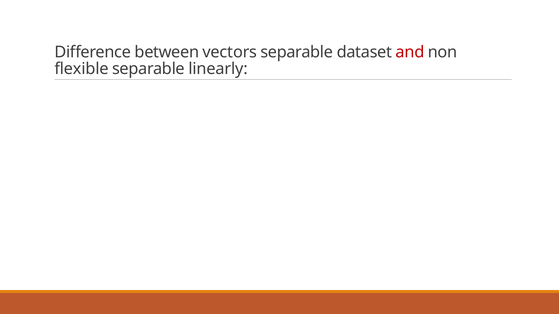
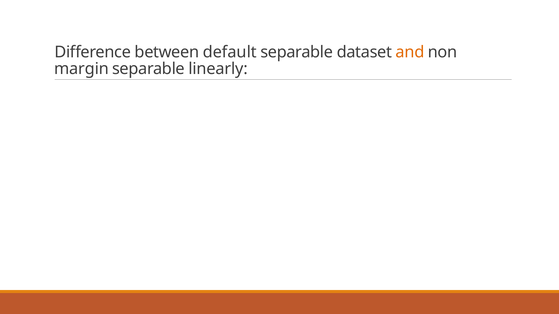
vectors: vectors -> default
and colour: red -> orange
flexible: flexible -> margin
